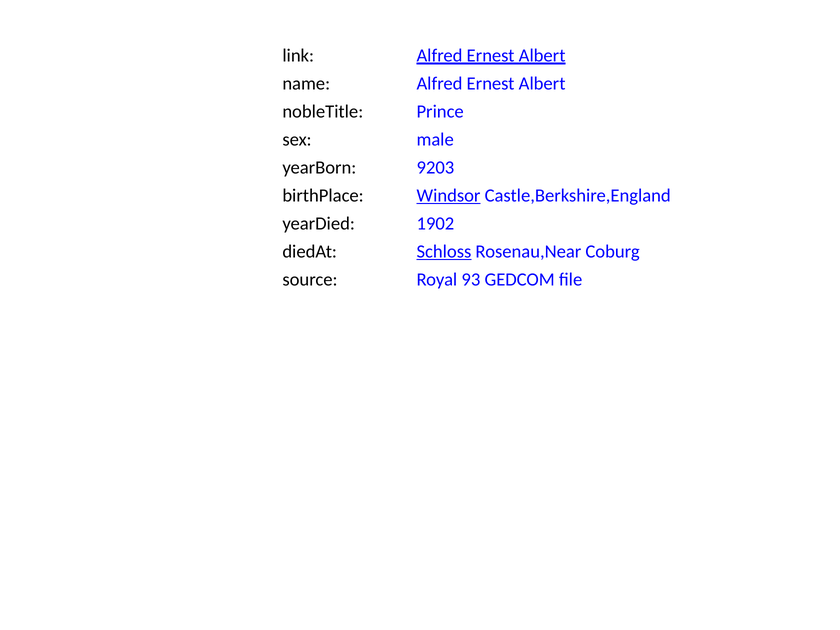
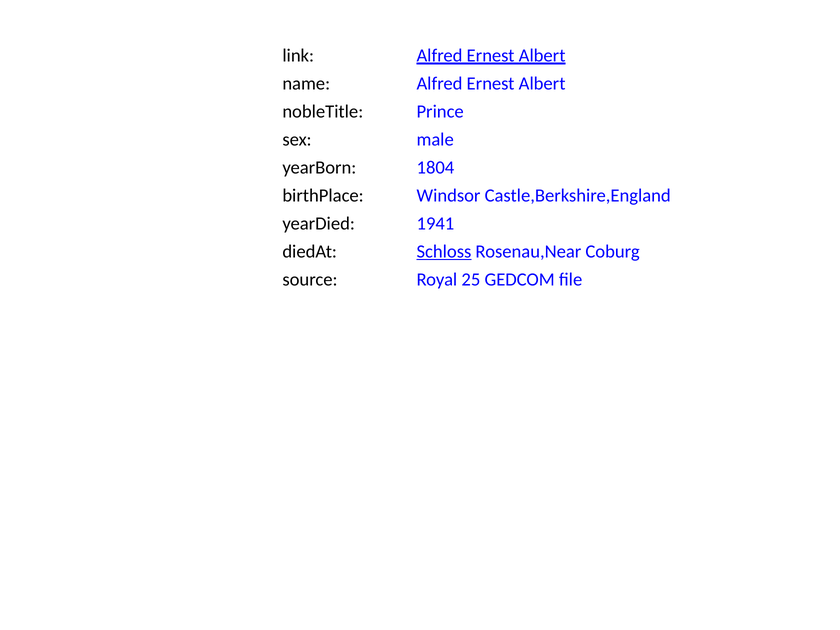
9203: 9203 -> 1804
Windsor underline: present -> none
1902: 1902 -> 1941
93: 93 -> 25
